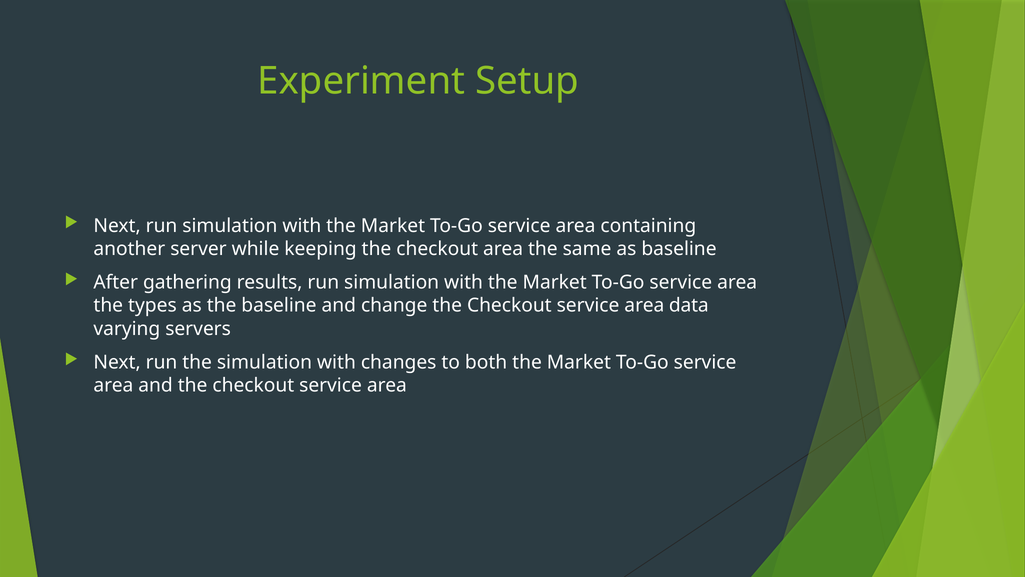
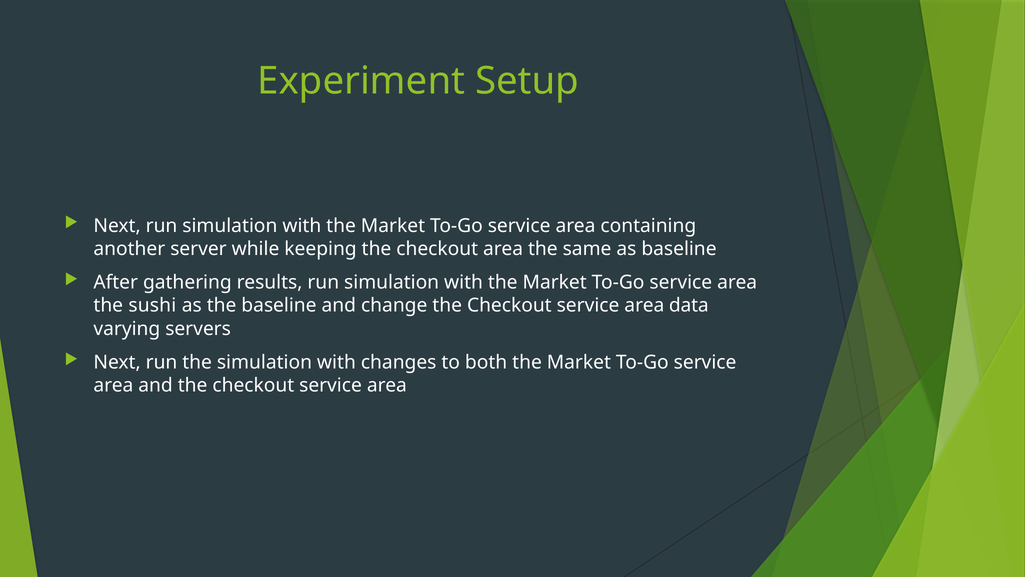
types: types -> sushi
